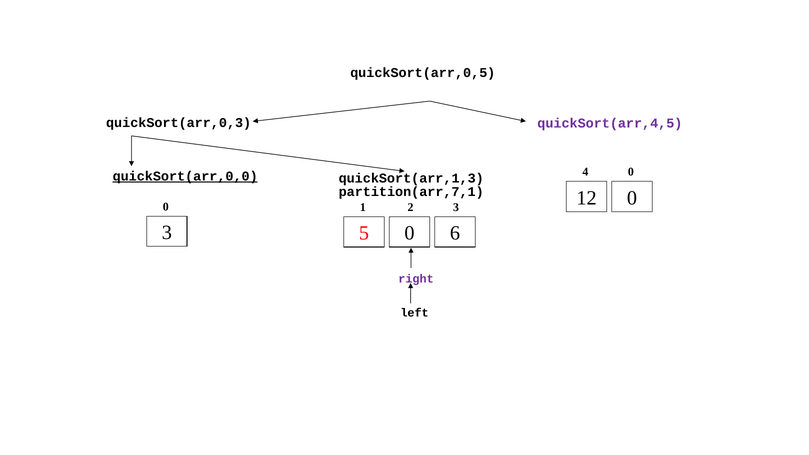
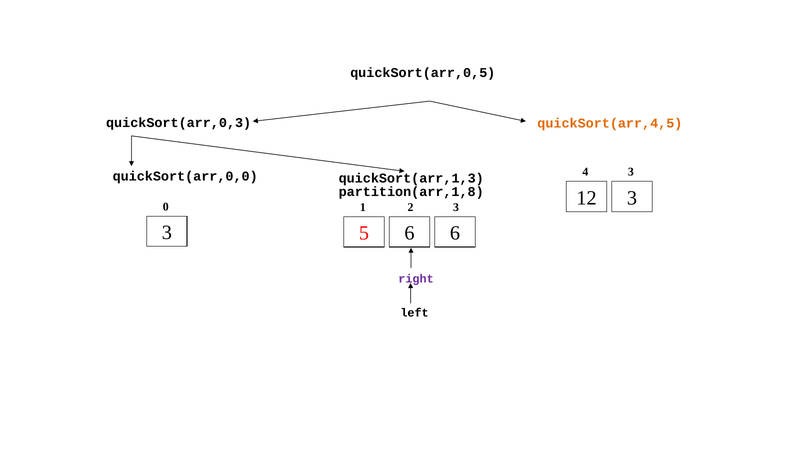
quickSort(arr,4,5 colour: purple -> orange
4 0: 0 -> 3
quickSort(arr,0,0 underline: present -> none
partition(arr,7,1: partition(arr,7,1 -> partition(arr,1,8
12 0: 0 -> 3
5 0: 0 -> 6
